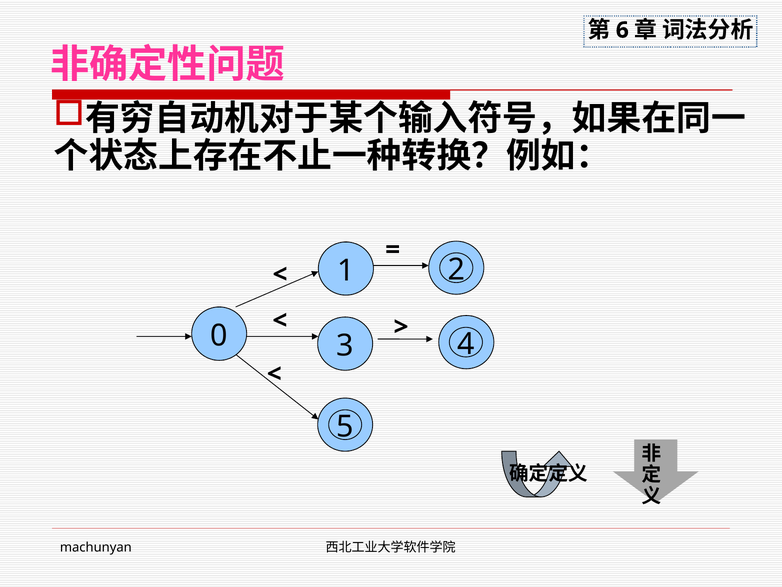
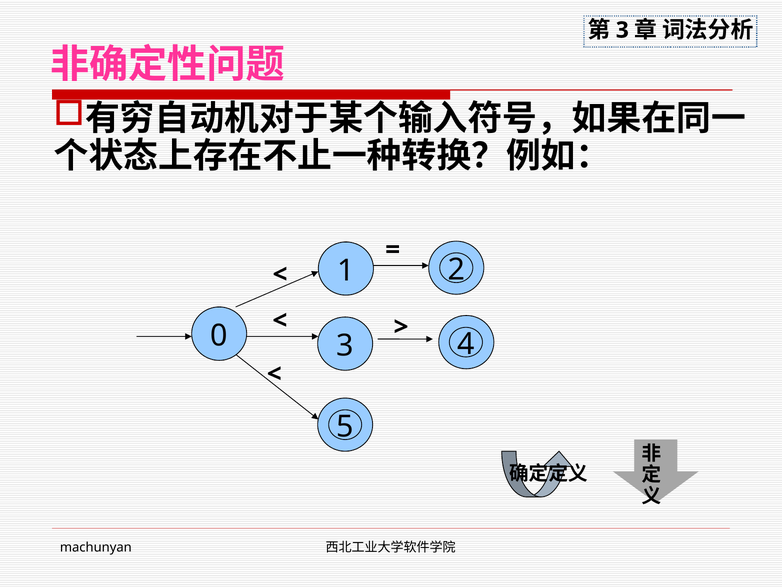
6 at (622, 30): 6 -> 3
